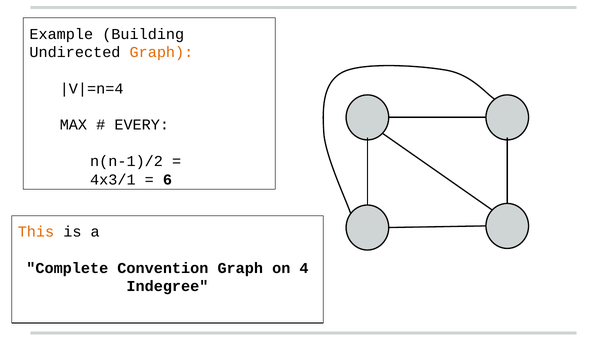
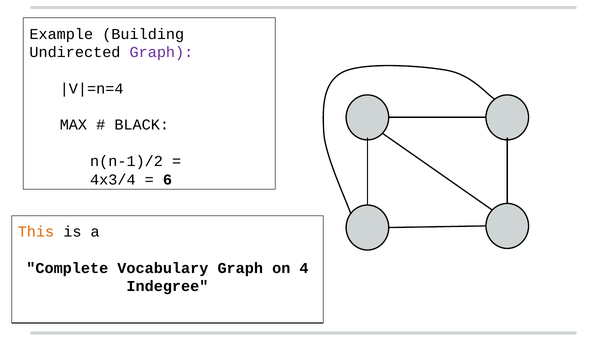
Graph at (161, 52) colour: orange -> purple
EVERY: EVERY -> BLACK
4x3/1: 4x3/1 -> 4x3/4
Convention: Convention -> Vocabulary
